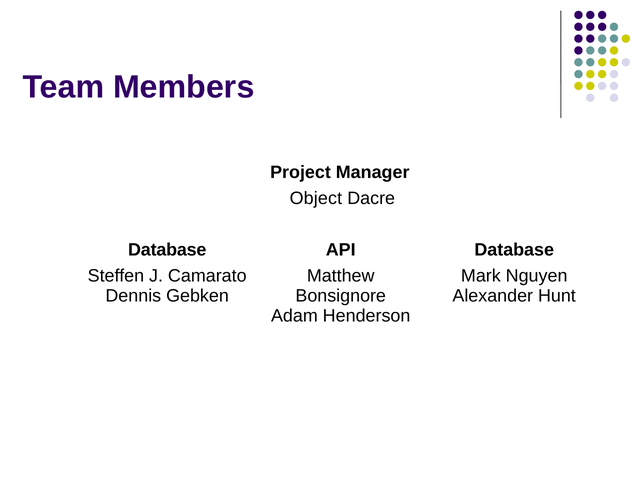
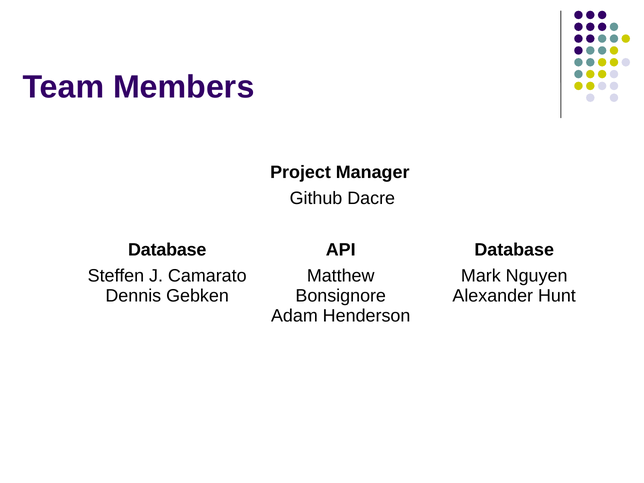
Object: Object -> Github
